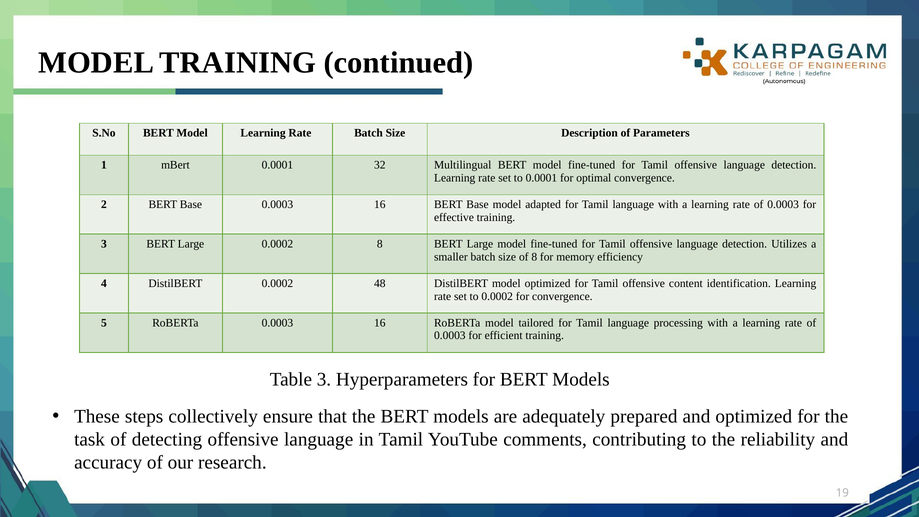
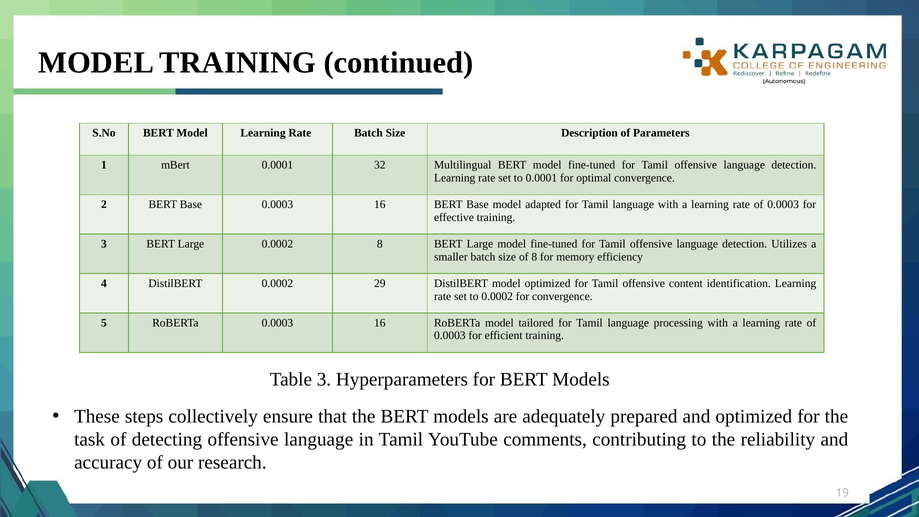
48: 48 -> 29
